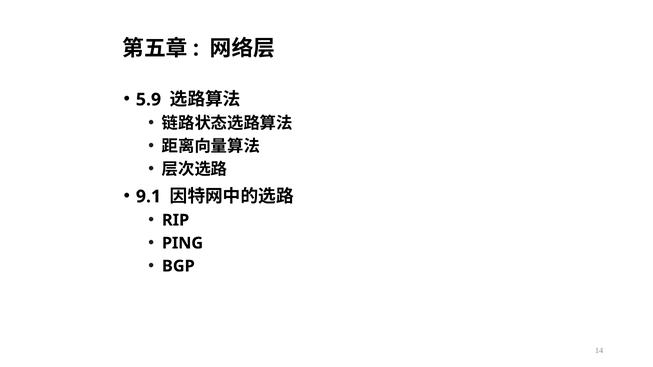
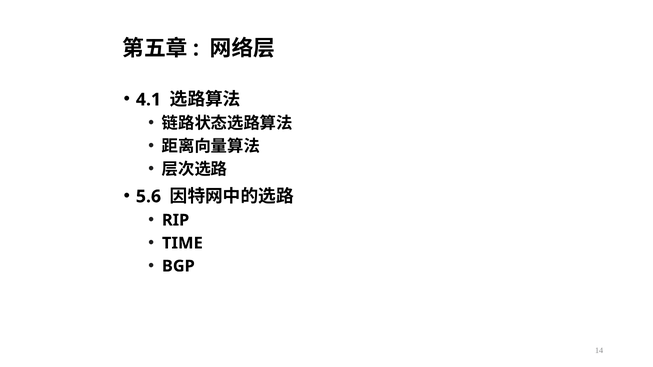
5.9: 5.9 -> 4.1
9.1: 9.1 -> 5.6
PING: PING -> TIME
